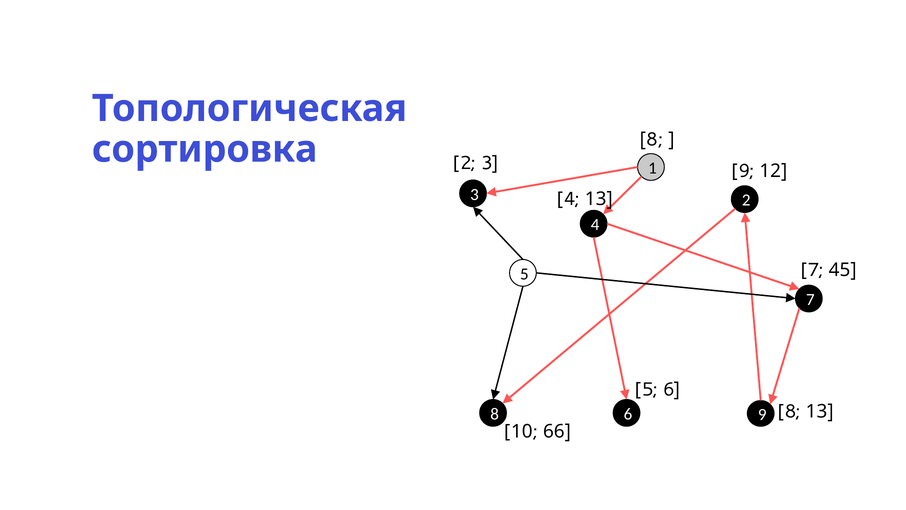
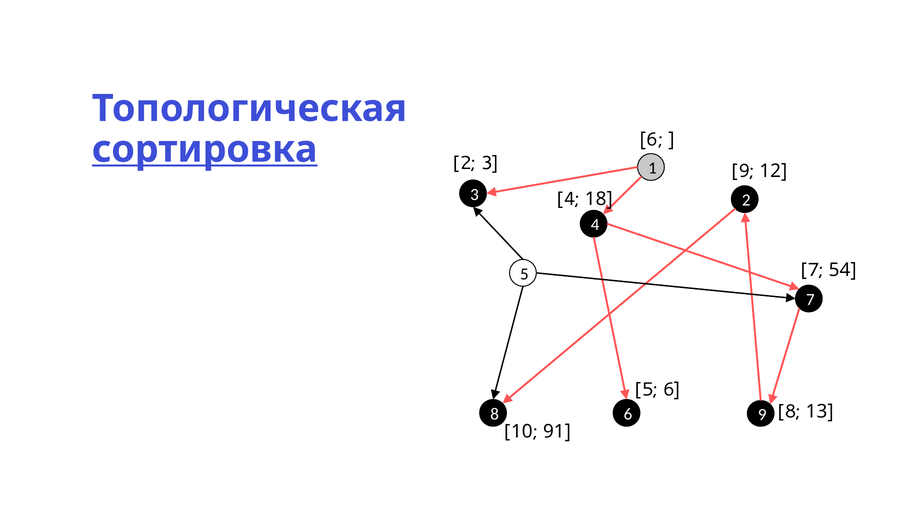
8 at (651, 139): 8 -> 6
сортировка underline: none -> present
4 13: 13 -> 18
45: 45 -> 54
66: 66 -> 91
